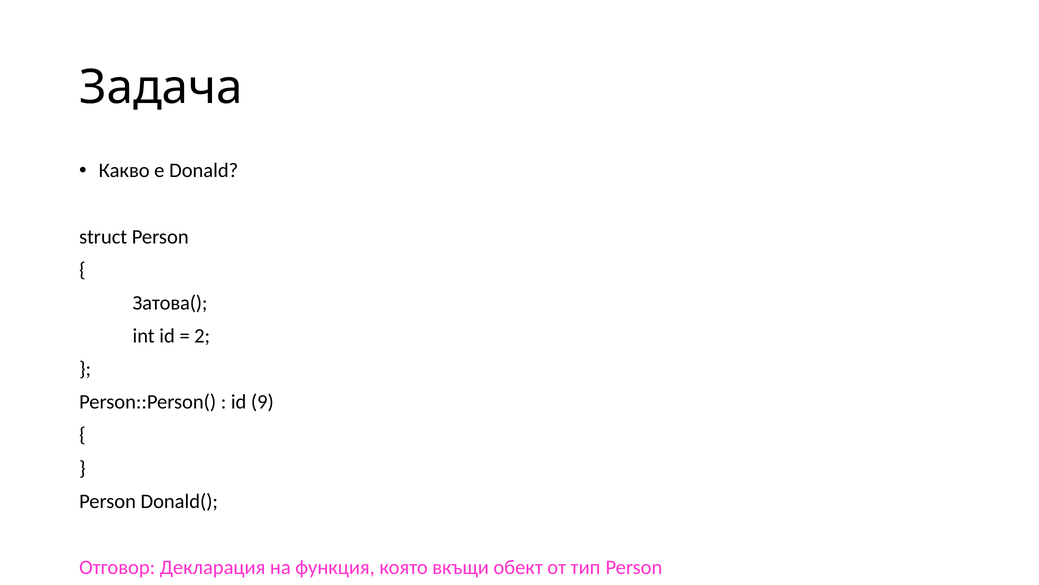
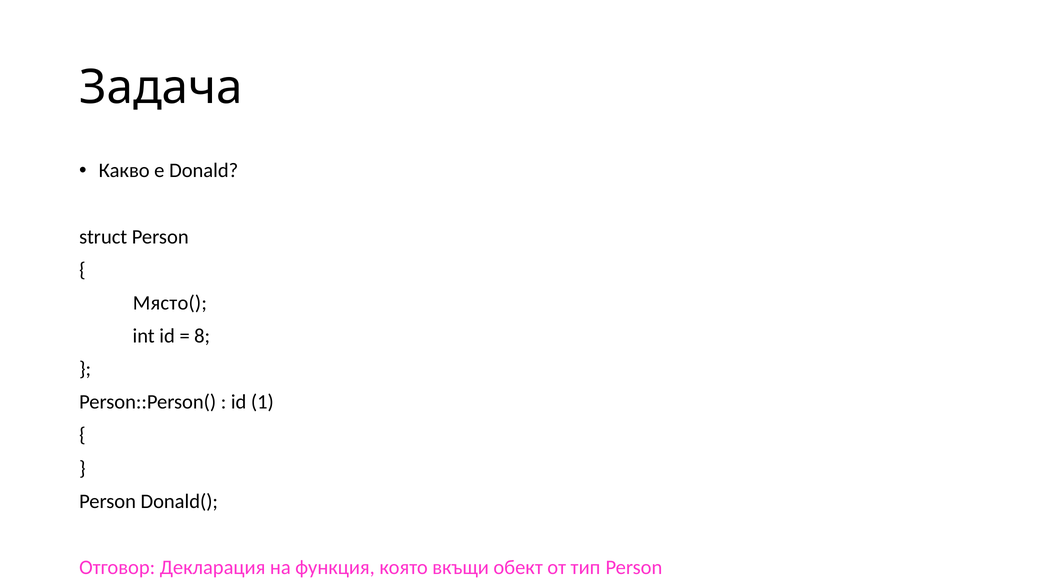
Затова(: Затова( -> Място(
2: 2 -> 8
9: 9 -> 1
